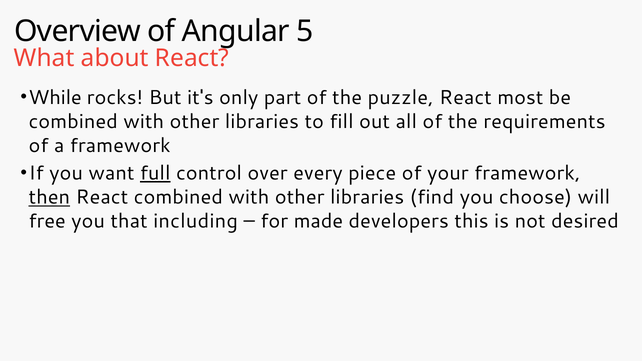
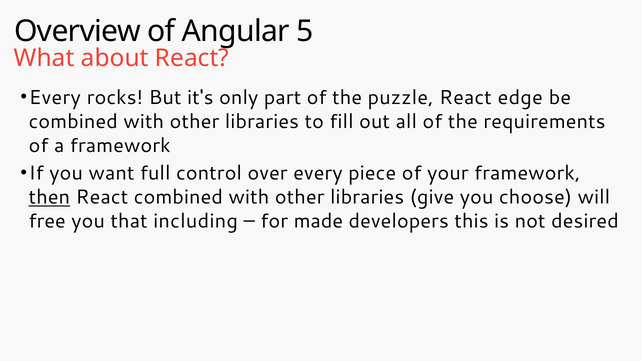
While at (55, 98): While -> Every
most: most -> edge
full underline: present -> none
find: find -> give
